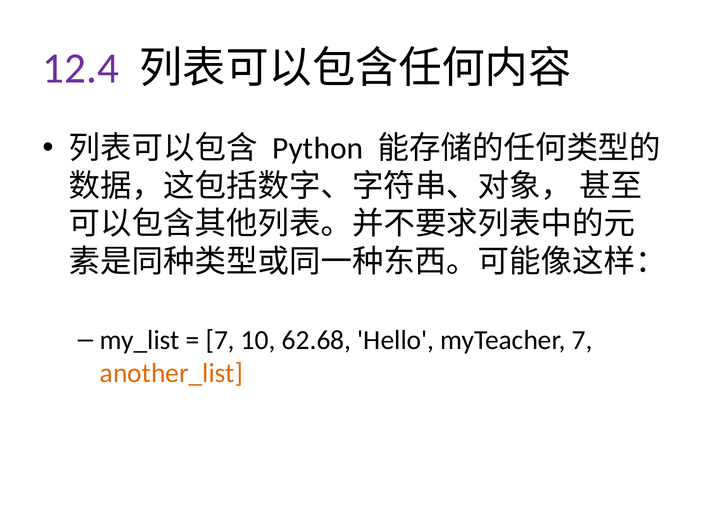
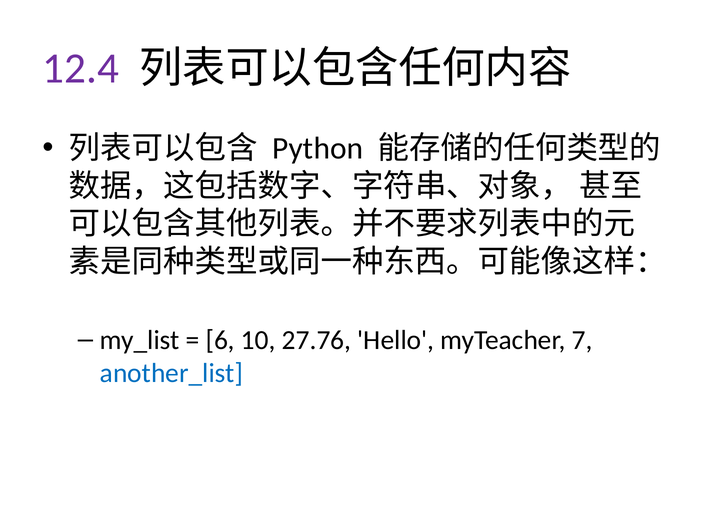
7 at (220, 340): 7 -> 6
62.68: 62.68 -> 27.76
another_list colour: orange -> blue
